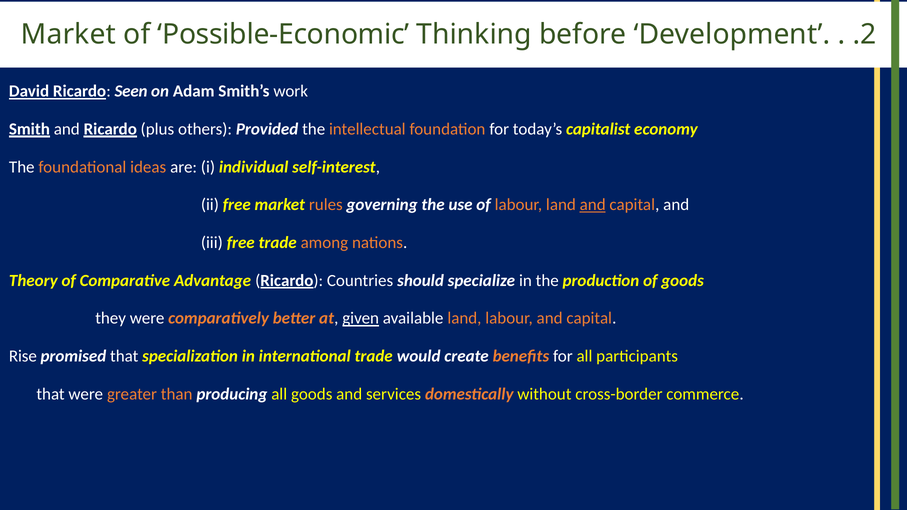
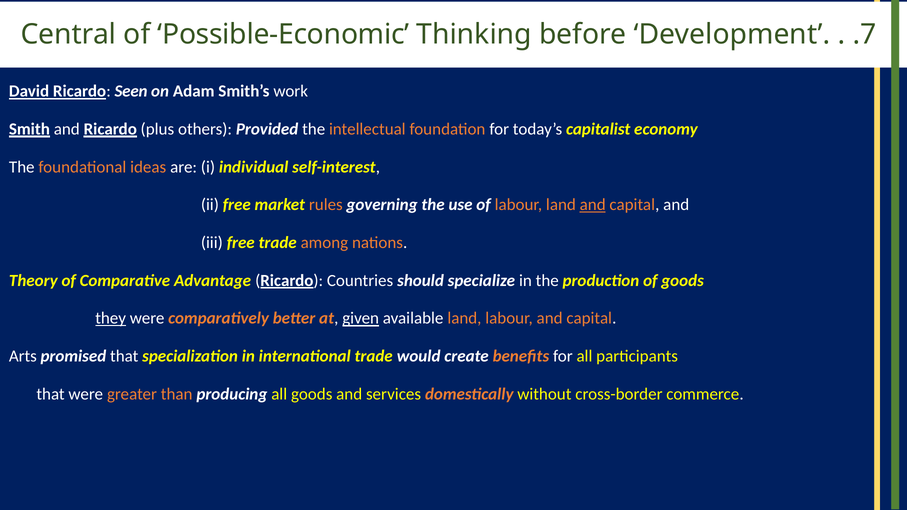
Market at (68, 34): Market -> Central
.2: .2 -> .7
they underline: none -> present
Rise: Rise -> Arts
